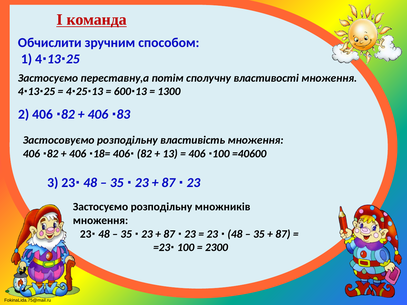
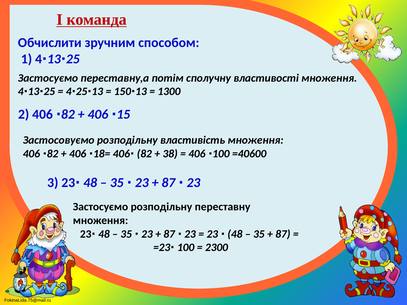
600: 600 -> 150
83: 83 -> 15
13 at (170, 154): 13 -> 38
множників: множників -> переставну
